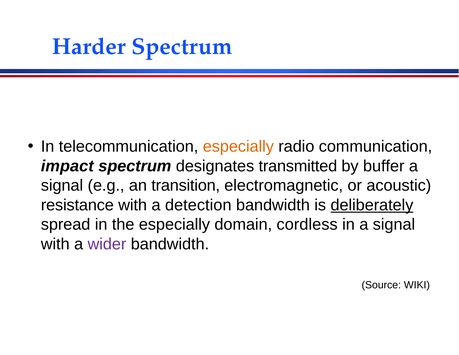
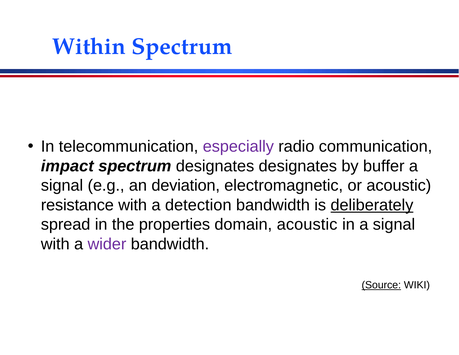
Harder: Harder -> Within
especially at (238, 146) colour: orange -> purple
designates transmitted: transmitted -> designates
transition: transition -> deviation
the especially: especially -> properties
domain cordless: cordless -> acoustic
Source underline: none -> present
